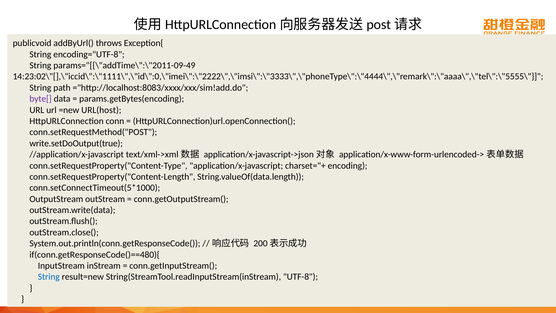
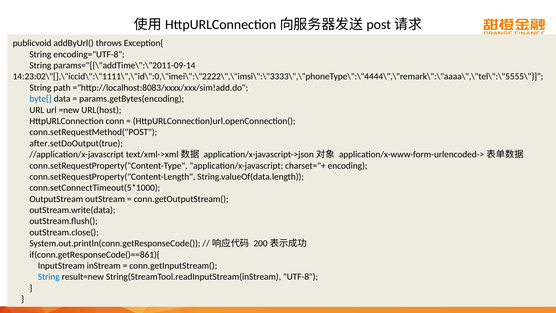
params="[{\"addTime\":\"2011-09-49: params="[{\"addTime\":\"2011-09-49 -> params="[{\"addTime\":\"2011-09-14
byte[ colour: purple -> blue
write.setDoOutput(true: write.setDoOutput(true -> after.setDoOutput(true
if(conn.getResponseCode()==480){: if(conn.getResponseCode()==480){ -> if(conn.getResponseCode()==861){
